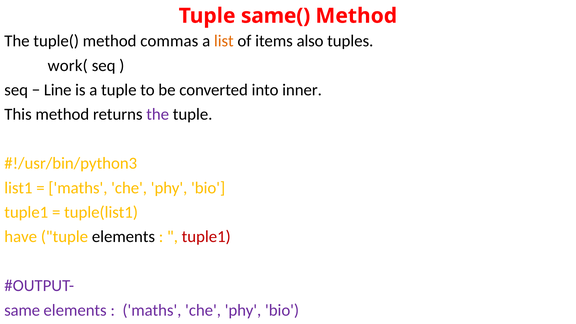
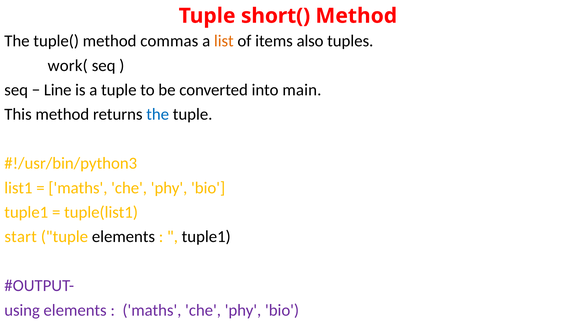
same(: same( -> short(
inner: inner -> main
the at (158, 114) colour: purple -> blue
have: have -> start
tuple1 at (206, 237) colour: red -> black
same: same -> using
